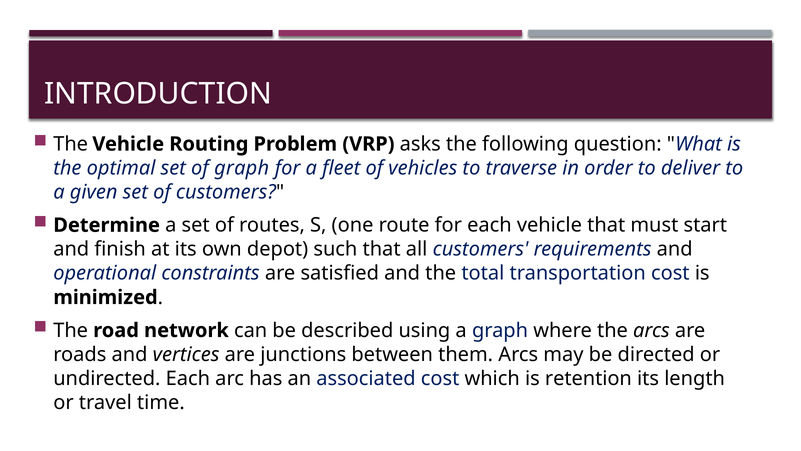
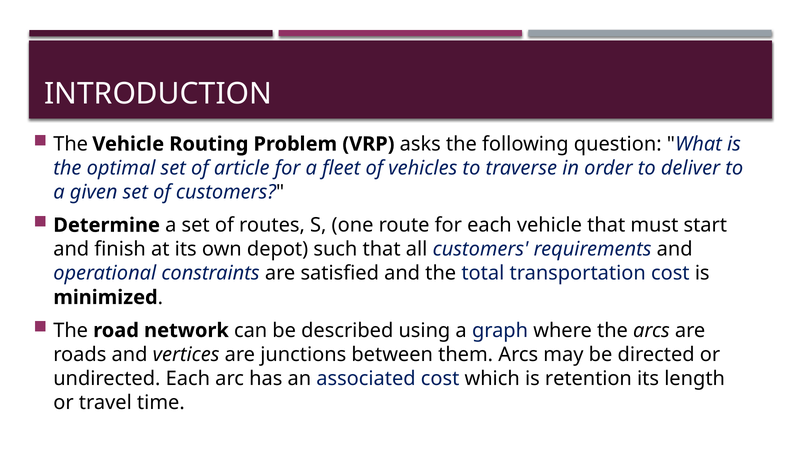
of graph: graph -> article
